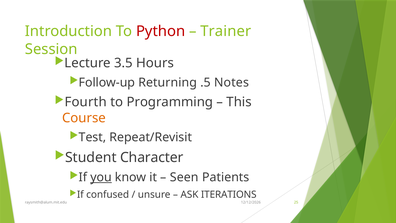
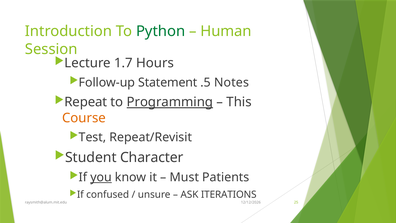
Python colour: red -> green
Trainer: Trainer -> Human
3.5: 3.5 -> 1.7
Returning: Returning -> Statement
Fourth: Fourth -> Repeat
Programming underline: none -> present
Seen: Seen -> Must
